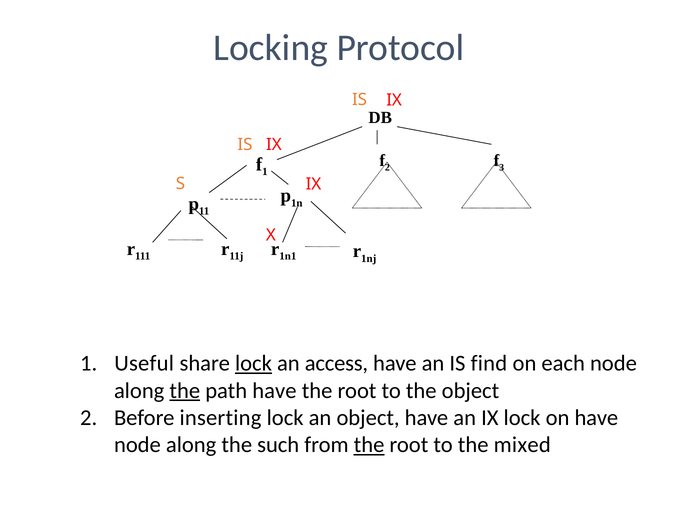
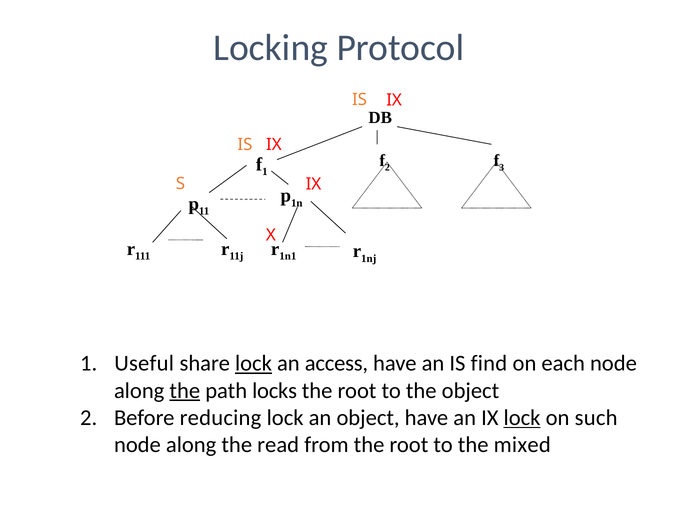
path have: have -> locks
inserting: inserting -> reducing
lock at (522, 417) underline: none -> present
on have: have -> such
such: such -> read
the at (369, 444) underline: present -> none
